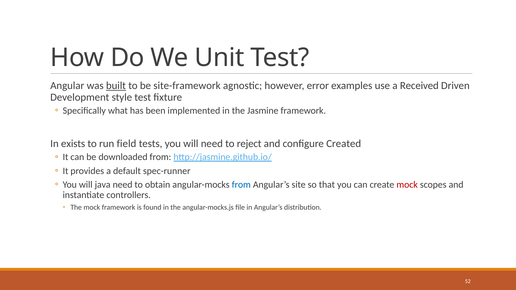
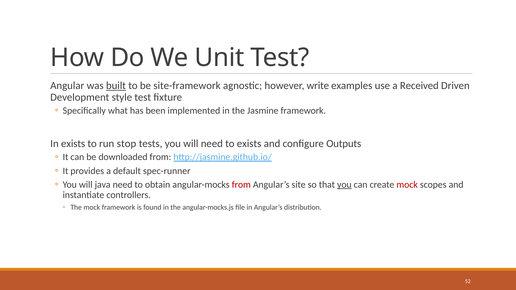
error: error -> write
field: field -> stop
to reject: reject -> exists
Created: Created -> Outputs
from at (241, 185) colour: blue -> red
you at (344, 185) underline: none -> present
